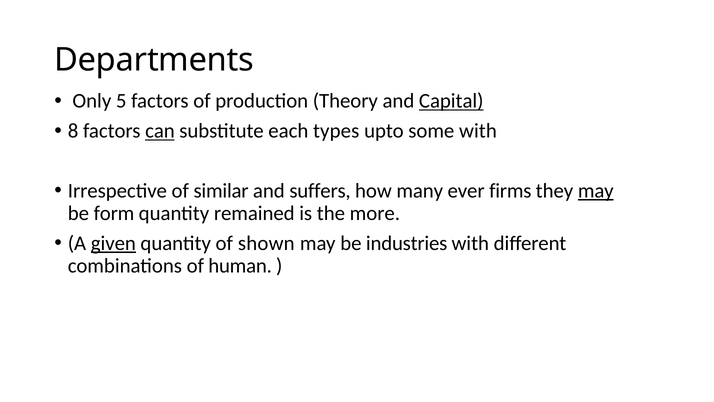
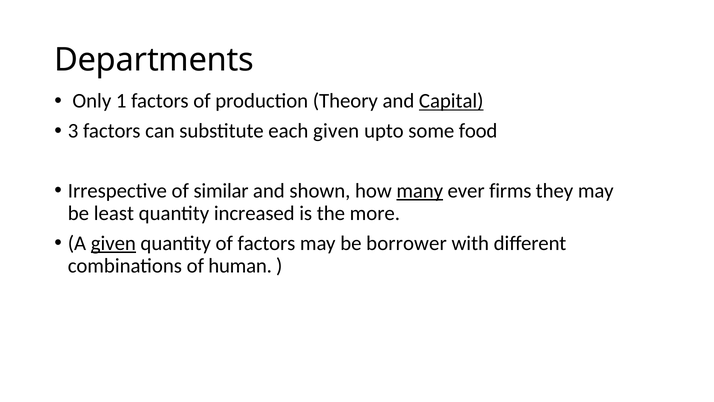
5: 5 -> 1
8: 8 -> 3
can underline: present -> none
each types: types -> given
some with: with -> food
suffers: suffers -> shown
many underline: none -> present
may at (596, 191) underline: present -> none
form: form -> least
remained: remained -> increased
of shown: shown -> factors
industries: industries -> borrower
